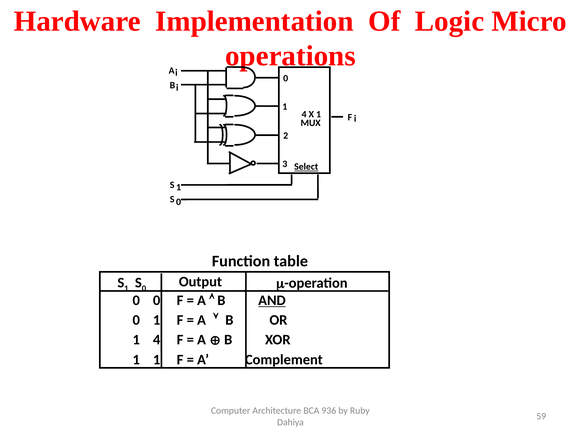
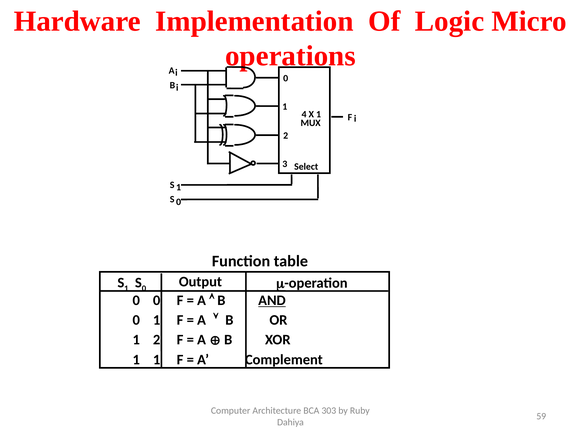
Select underline: present -> none
4 at (157, 340): 4 -> 2
936: 936 -> 303
